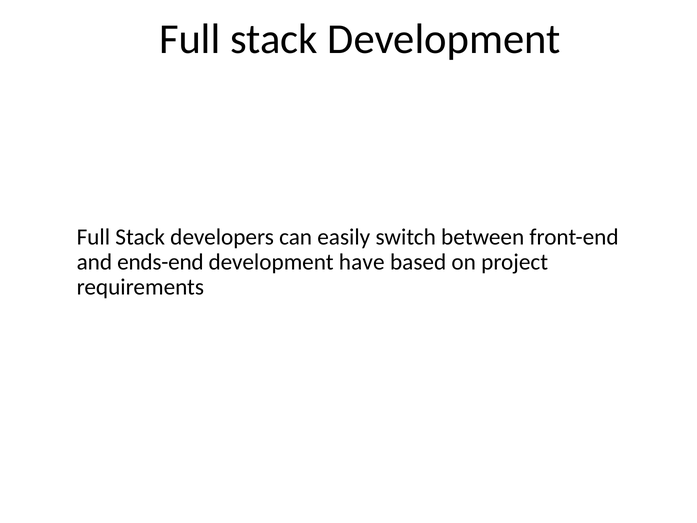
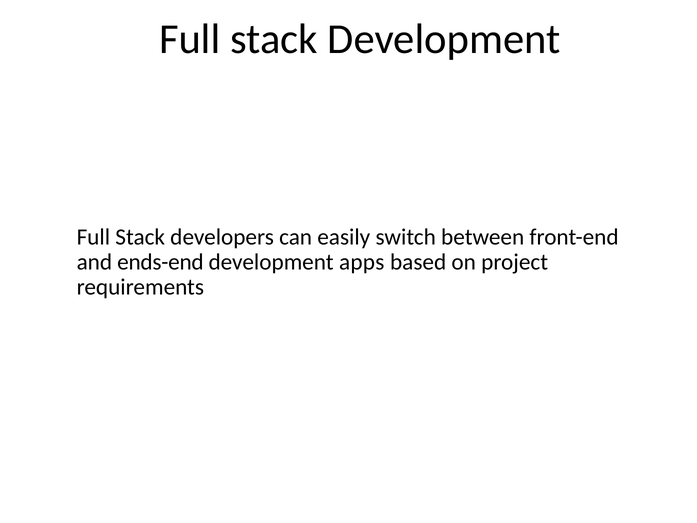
have: have -> apps
